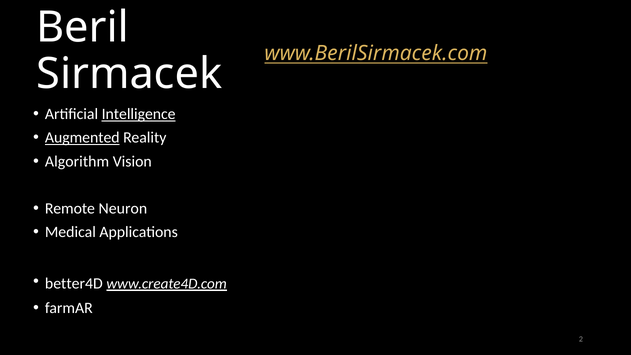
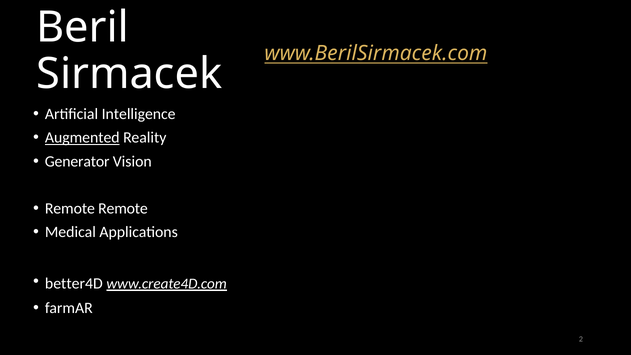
Intelligence underline: present -> none
Algorithm: Algorithm -> Generator
Remote Neuron: Neuron -> Remote
